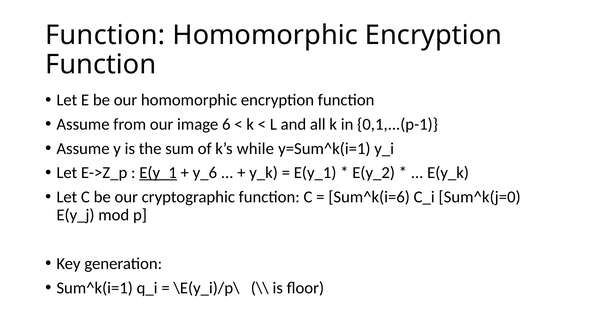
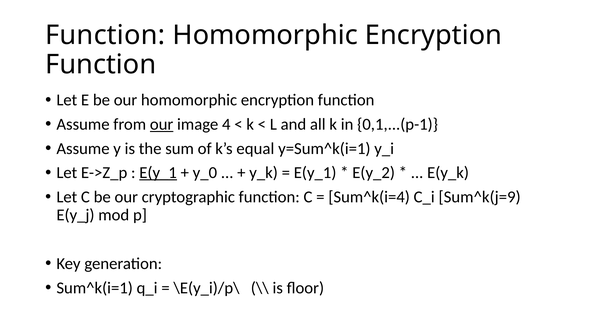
our at (162, 124) underline: none -> present
6: 6 -> 4
while: while -> equal
y_6: y_6 -> y_0
Sum^k(i=6: Sum^k(i=6 -> Sum^k(i=4
Sum^k(j=0: Sum^k(j=0 -> Sum^k(j=9
